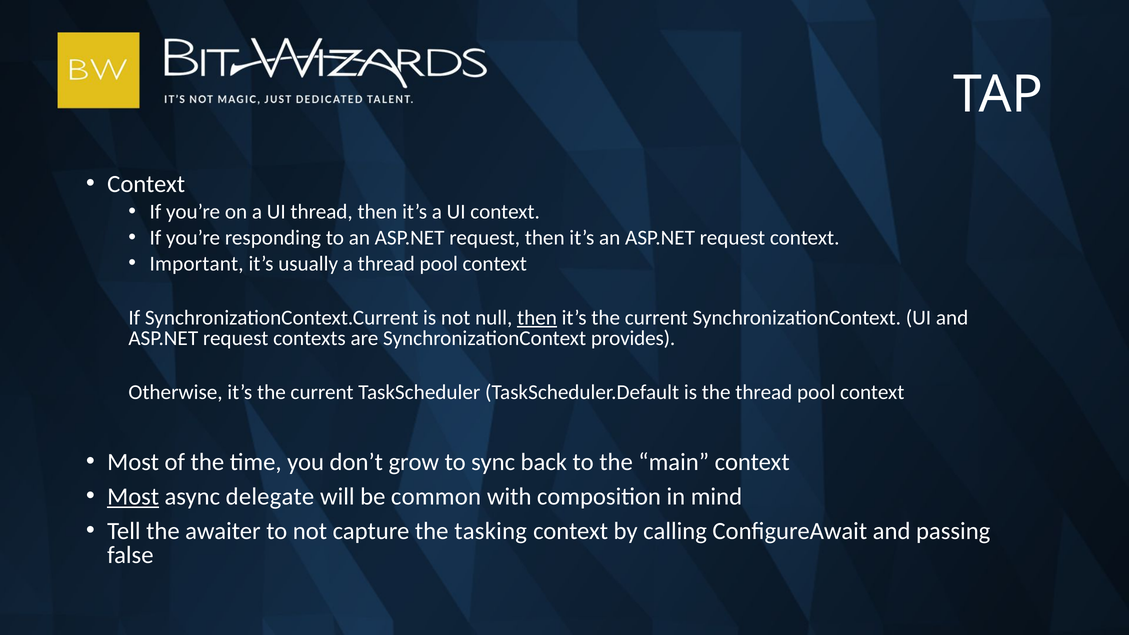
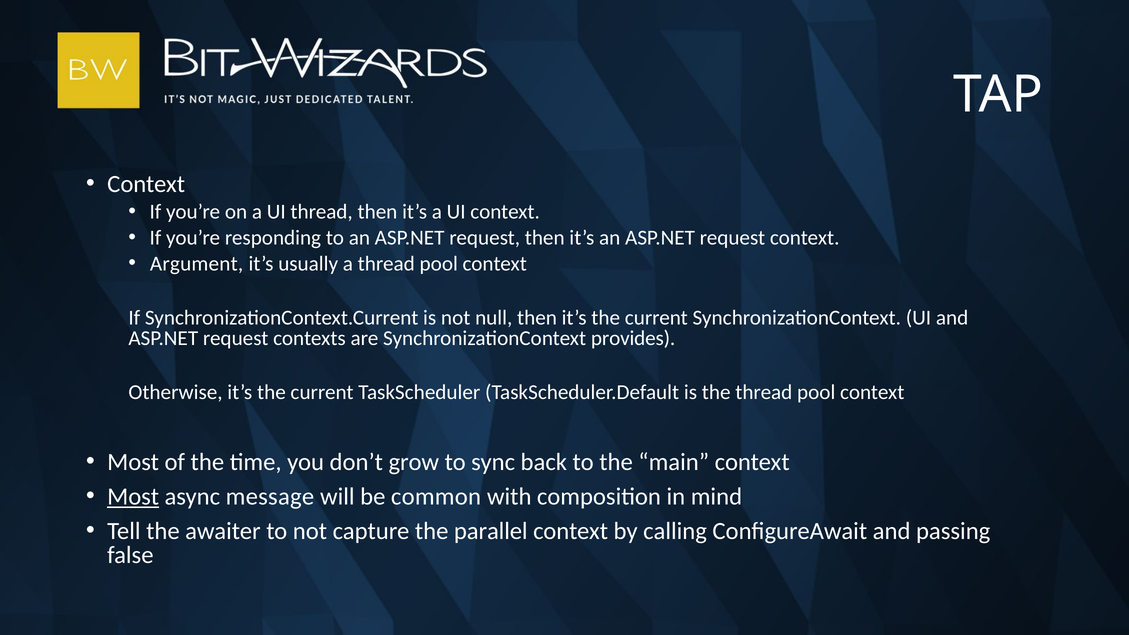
Important: Important -> Argument
then at (537, 318) underline: present -> none
delegate: delegate -> message
tasking: tasking -> parallel
